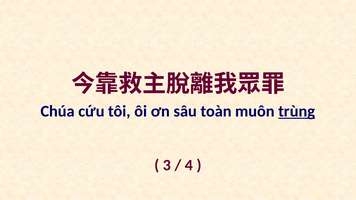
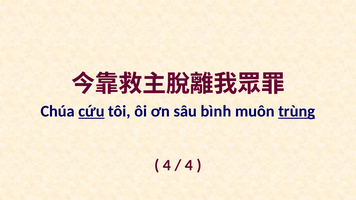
cứu underline: none -> present
toàn: toàn -> bình
3 at (167, 165): 3 -> 4
